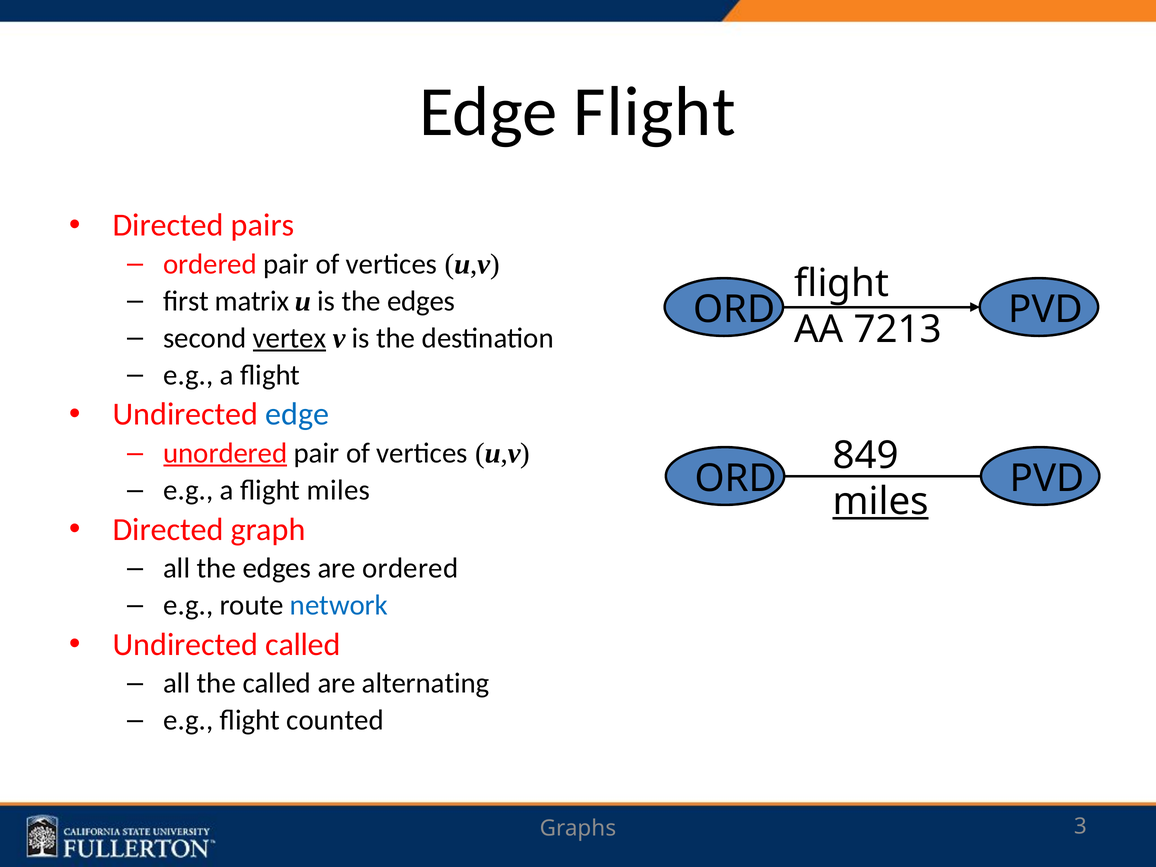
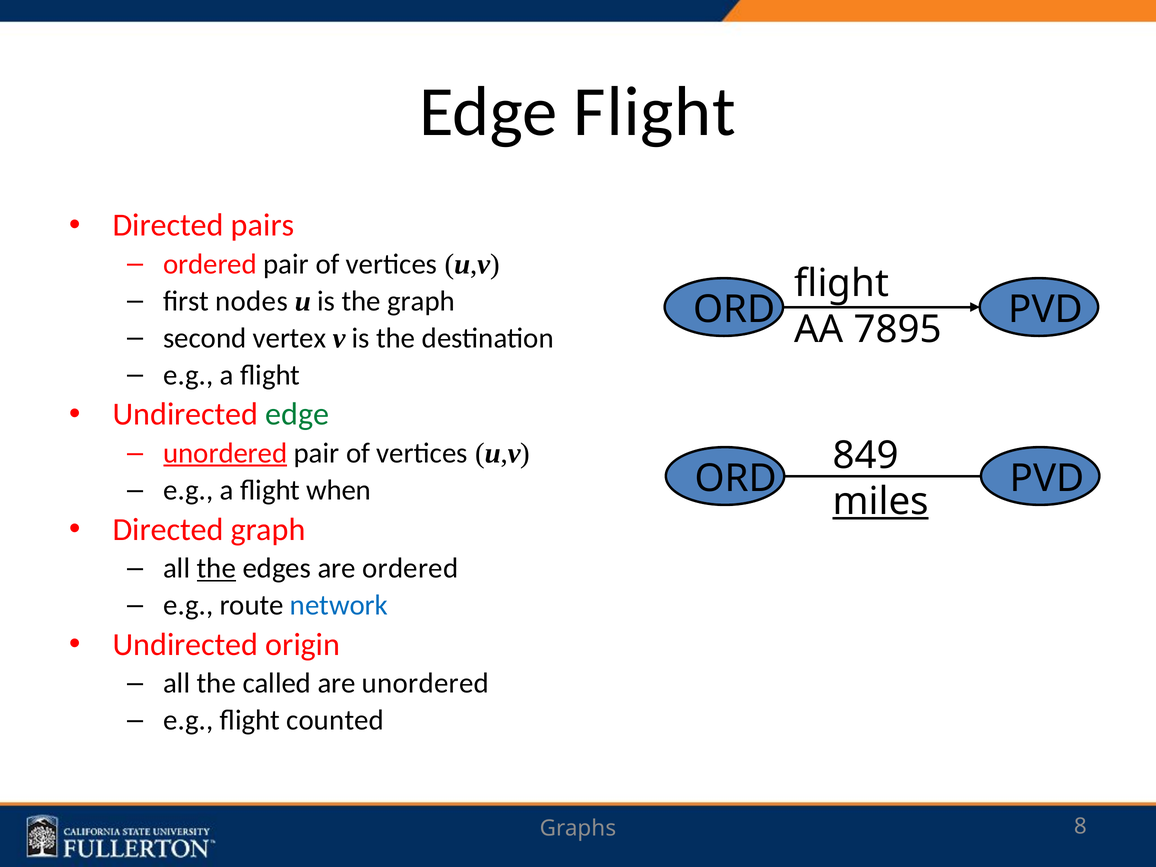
matrix: matrix -> nodes
is the edges: edges -> graph
7213: 7213 -> 7895
vertex underline: present -> none
edge at (297, 414) colour: blue -> green
flight miles: miles -> when
the at (216, 568) underline: none -> present
Undirected called: called -> origin
are alternating: alternating -> unordered
3: 3 -> 8
